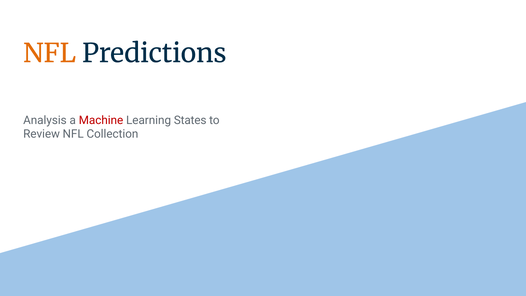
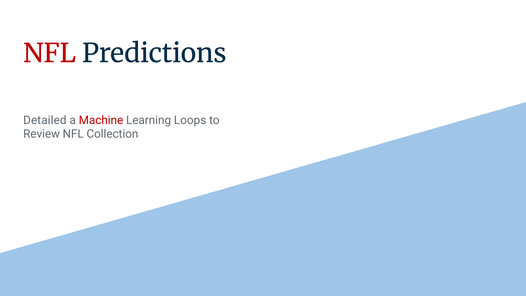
NFL at (50, 53) colour: orange -> red
Analysis: Analysis -> Detailed
States: States -> Loops
